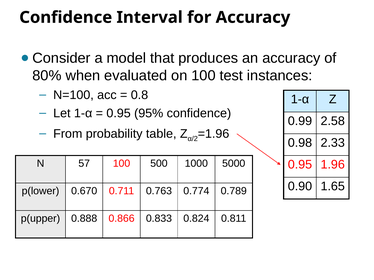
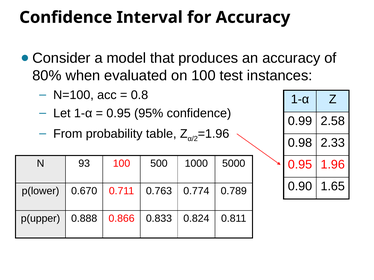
57: 57 -> 93
